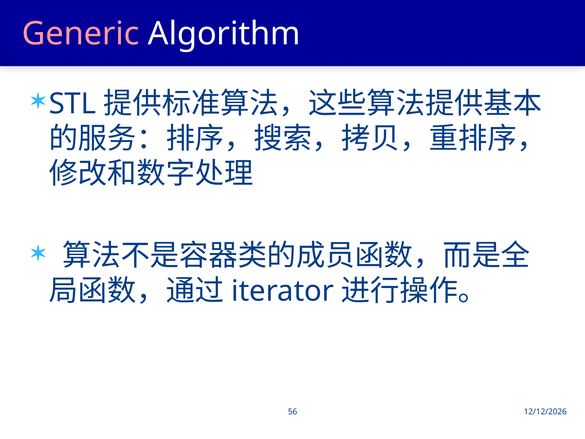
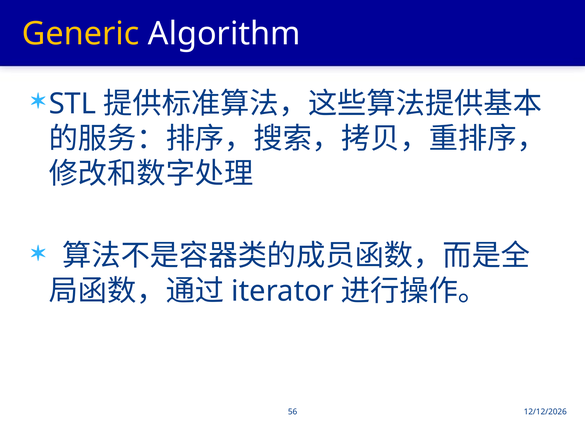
Generic colour: pink -> yellow
